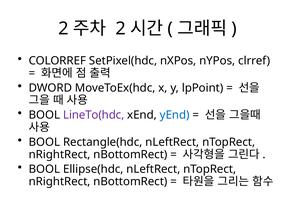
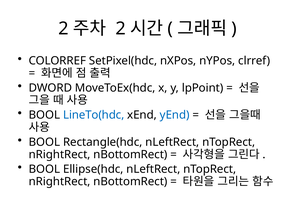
LineTo(hdc colour: purple -> blue
